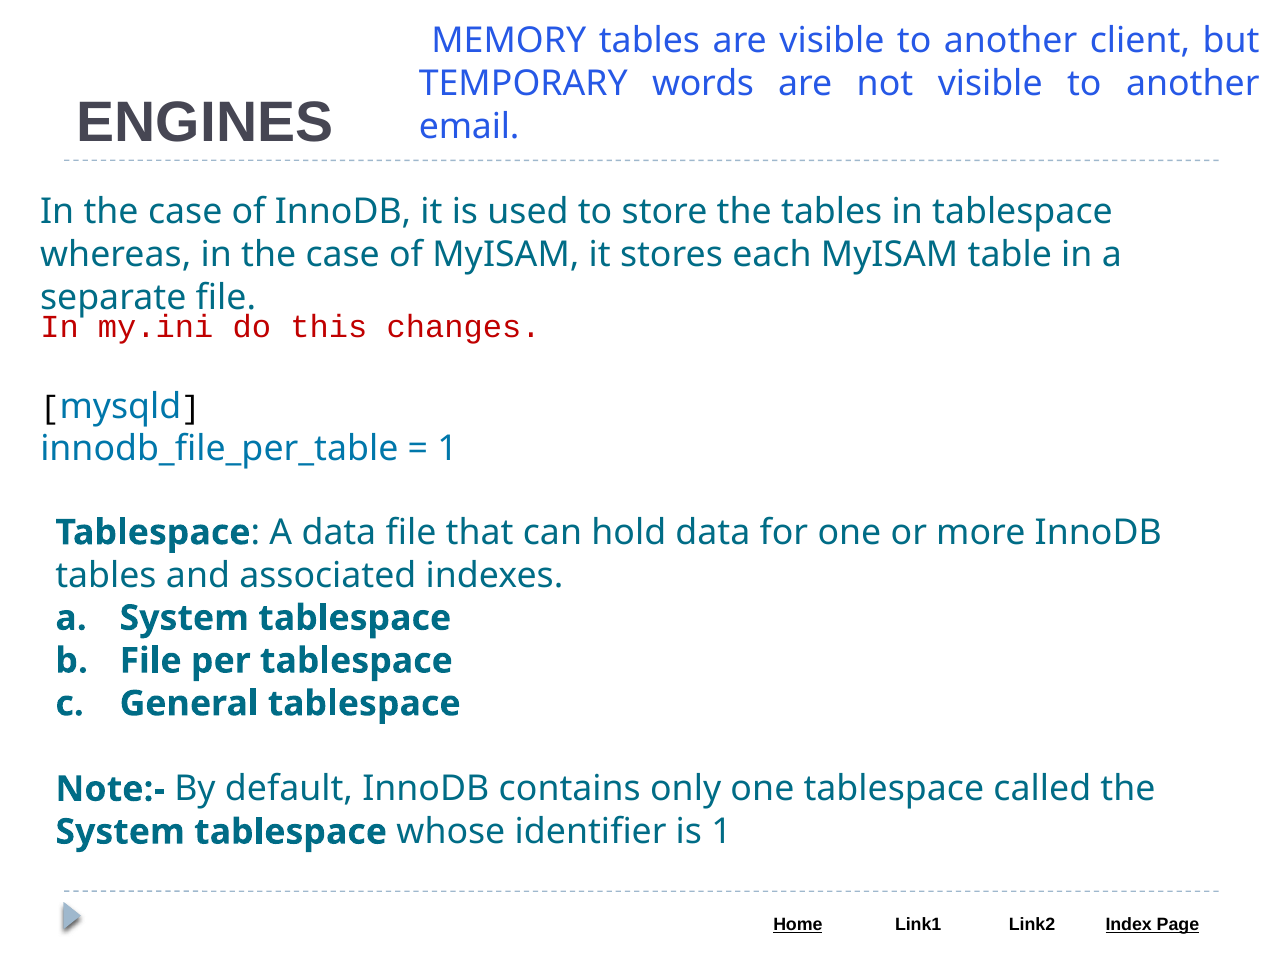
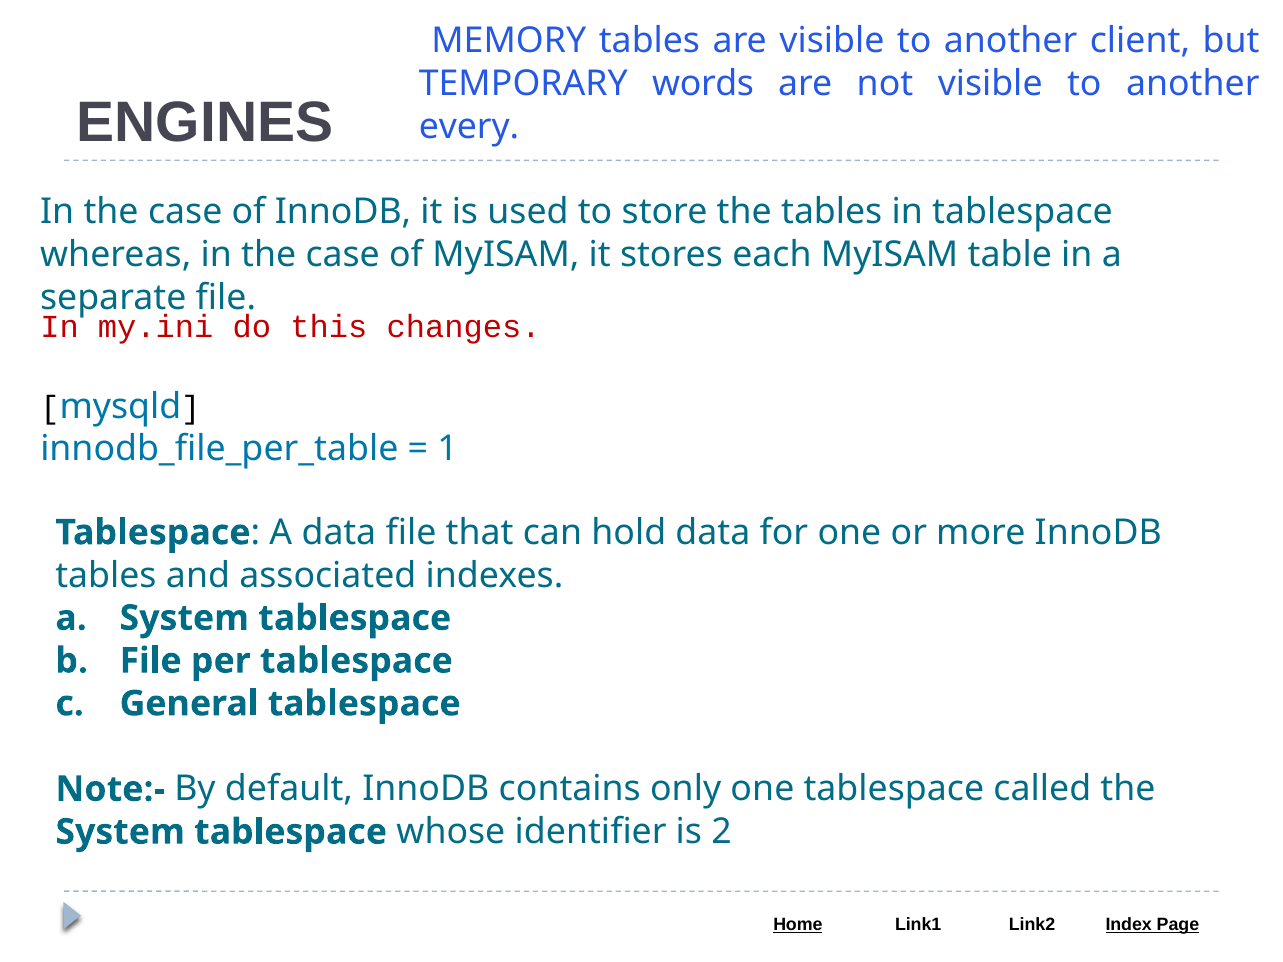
email: email -> every
is 1: 1 -> 2
